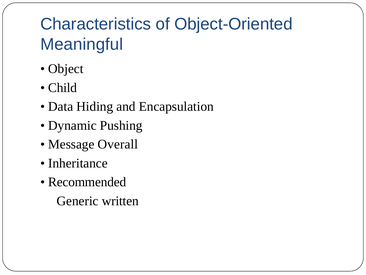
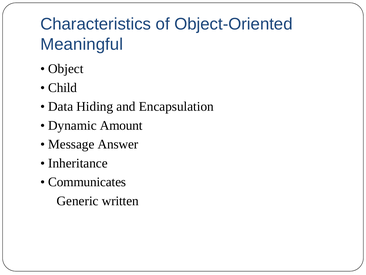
Pushing: Pushing -> Amount
Overall: Overall -> Answer
Recommended: Recommended -> Communicates
